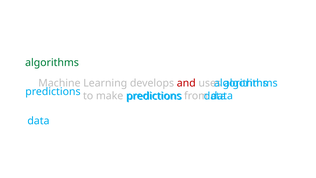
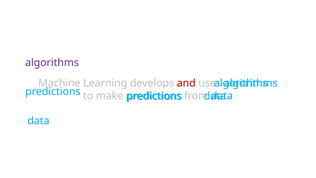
algorithms at (52, 63) colour: green -> purple
